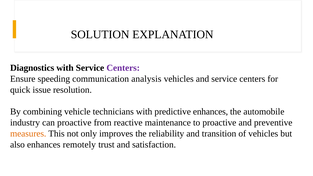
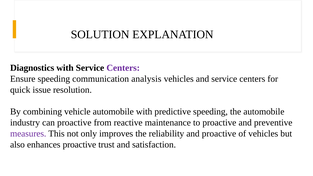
vehicle technicians: technicians -> automobile
predictive enhances: enhances -> speeding
measures colour: orange -> purple
and transition: transition -> proactive
enhances remotely: remotely -> proactive
